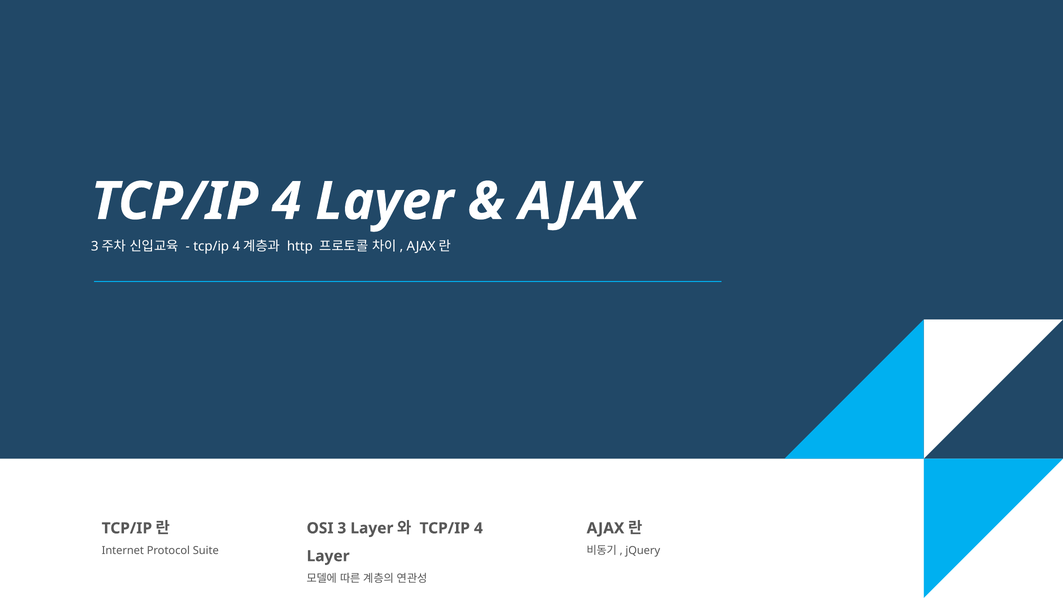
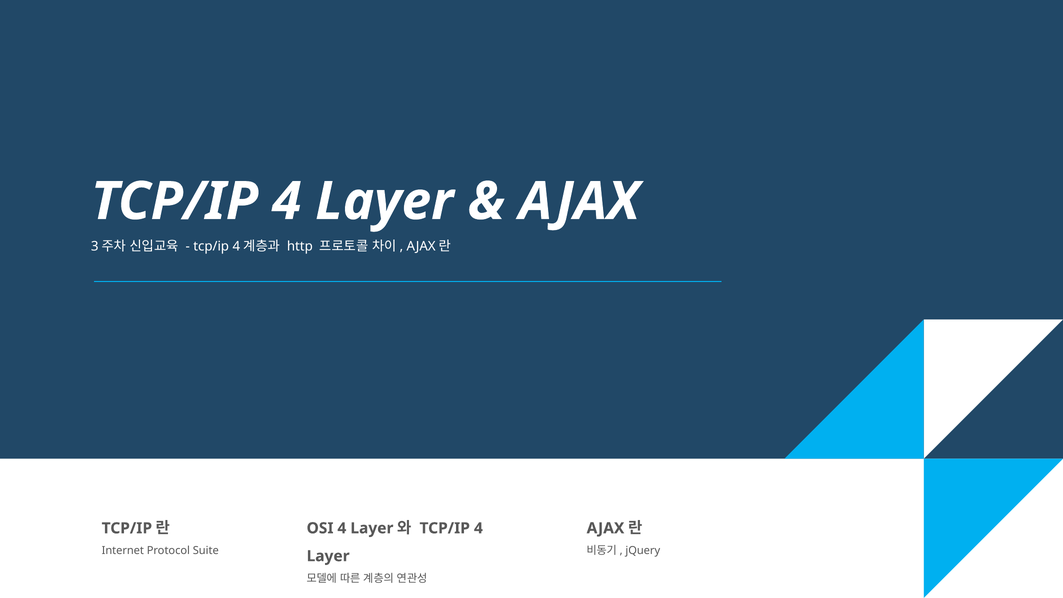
OSI 3: 3 -> 4
